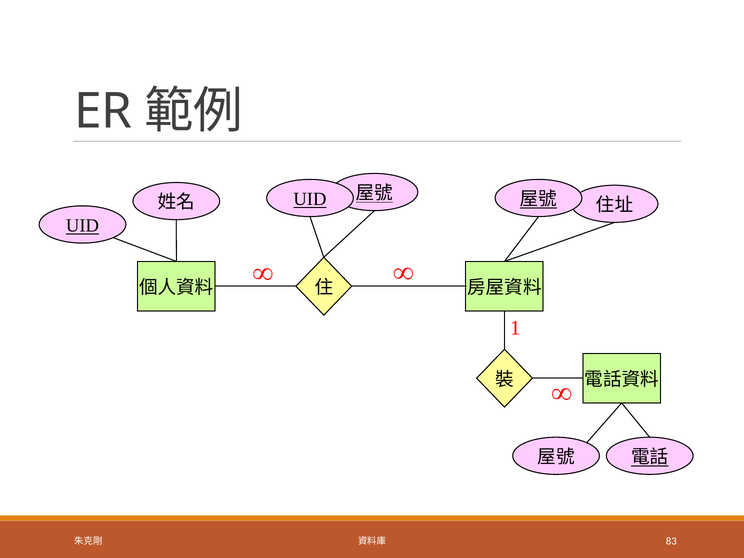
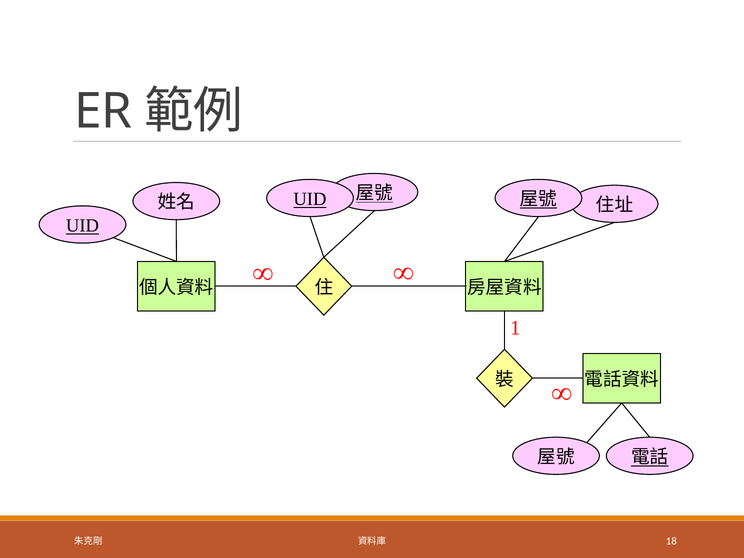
83: 83 -> 18
